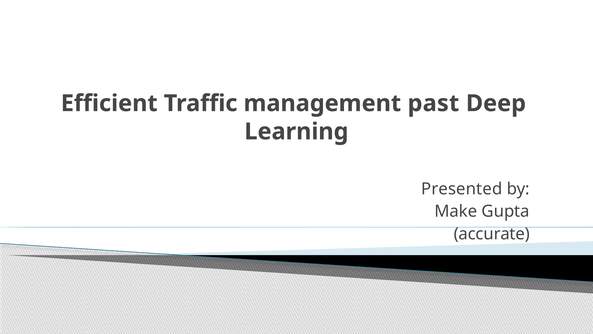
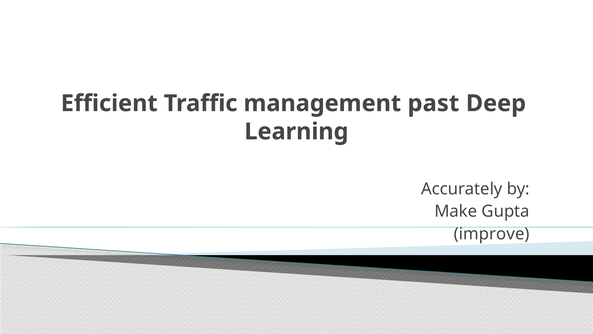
Presented: Presented -> Accurately
accurate: accurate -> improve
